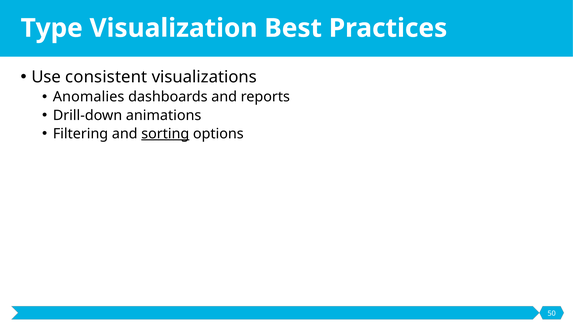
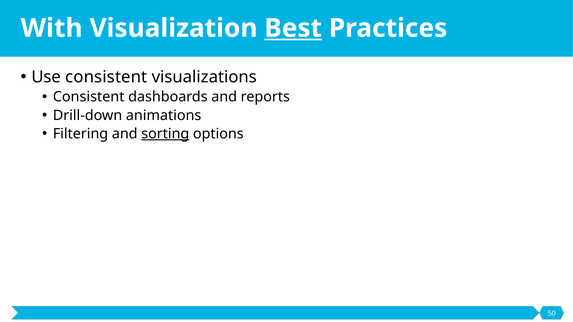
Type: Type -> With
Best underline: none -> present
Anomalies at (89, 97): Anomalies -> Consistent
